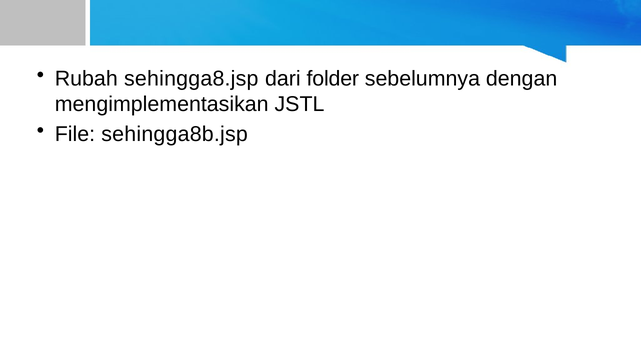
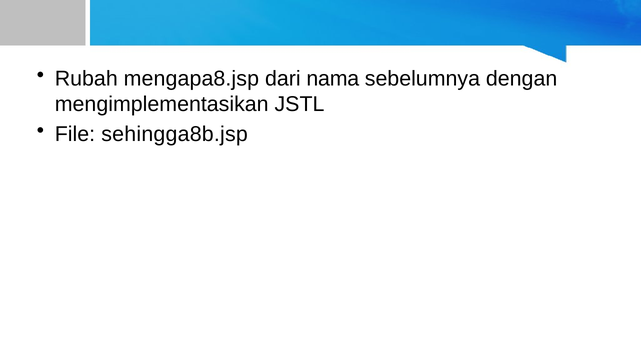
sehingga8.jsp: sehingga8.jsp -> mengapa8.jsp
folder: folder -> nama
